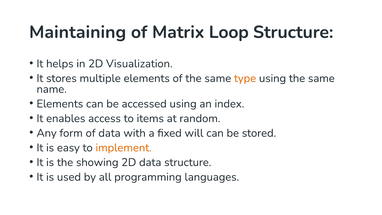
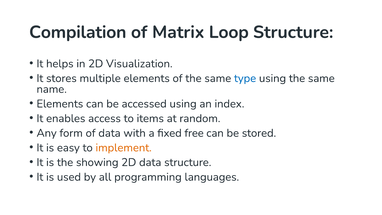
Maintaining: Maintaining -> Compilation
type colour: orange -> blue
will: will -> free
